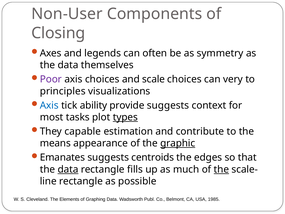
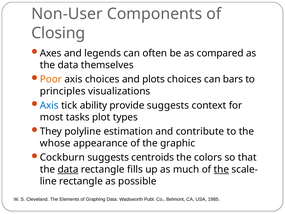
symmetry: symmetry -> compared
Poor colour: purple -> orange
scale: scale -> plots
very: very -> bars
types underline: present -> none
capable: capable -> polyline
means: means -> whose
graphic underline: present -> none
Emanates: Emanates -> Cockburn
edges: edges -> colors
